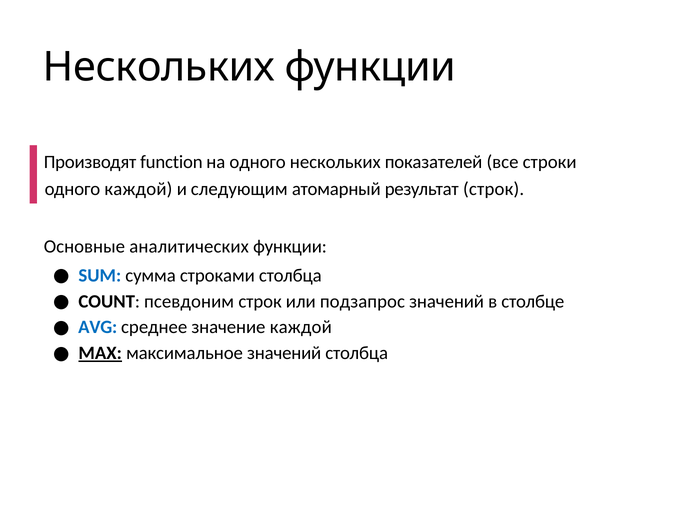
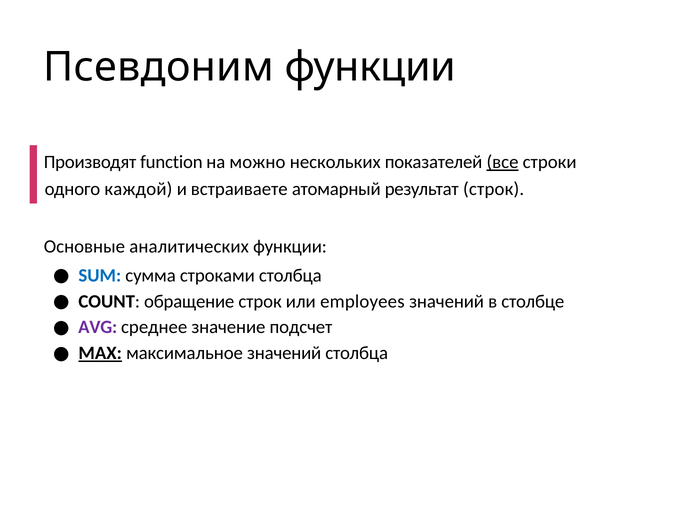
Нескольких at (159, 67): Нескольких -> Псевдоним
на одного: одного -> можно
все underline: none -> present
следующим: следующим -> встраиваете
псевдоним: псевдоним -> обращение
подзапрос: подзапрос -> employees
AVG colour: blue -> purple
значение каждой: каждой -> подсчет
